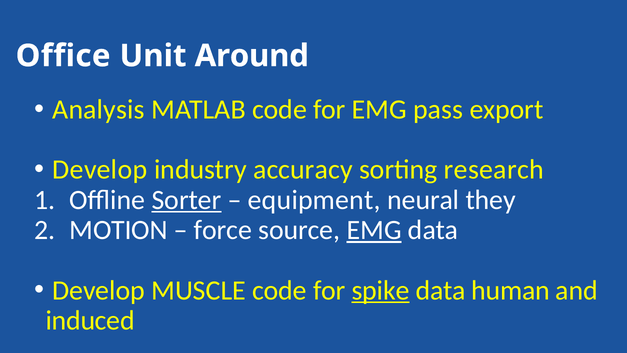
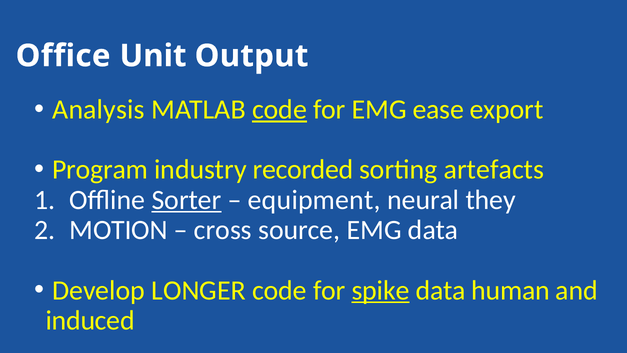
Around: Around -> Output
code at (279, 109) underline: none -> present
pass: pass -> ease
Develop at (100, 170): Develop -> Program
accuracy: accuracy -> recorded
research: research -> artefacts
force: force -> cross
EMG at (374, 230) underline: present -> none
MUSCLE: MUSCLE -> LONGER
